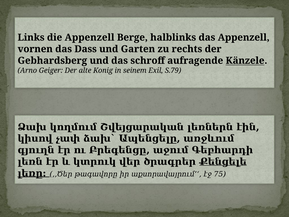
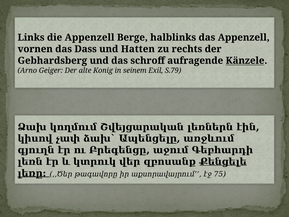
Garten: Garten -> Hatten
ծրագրեր: ծրագրեր -> զբոսանք
